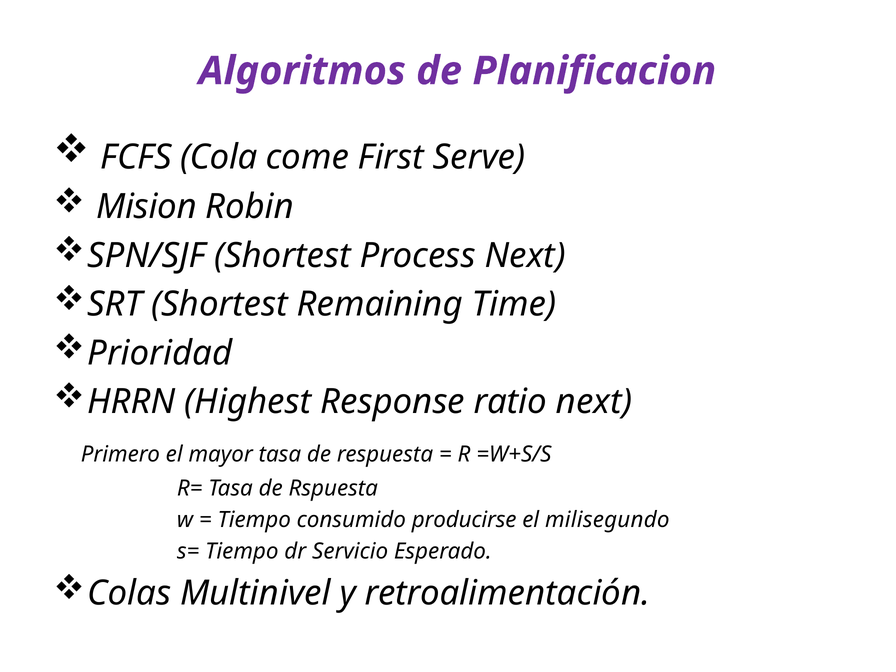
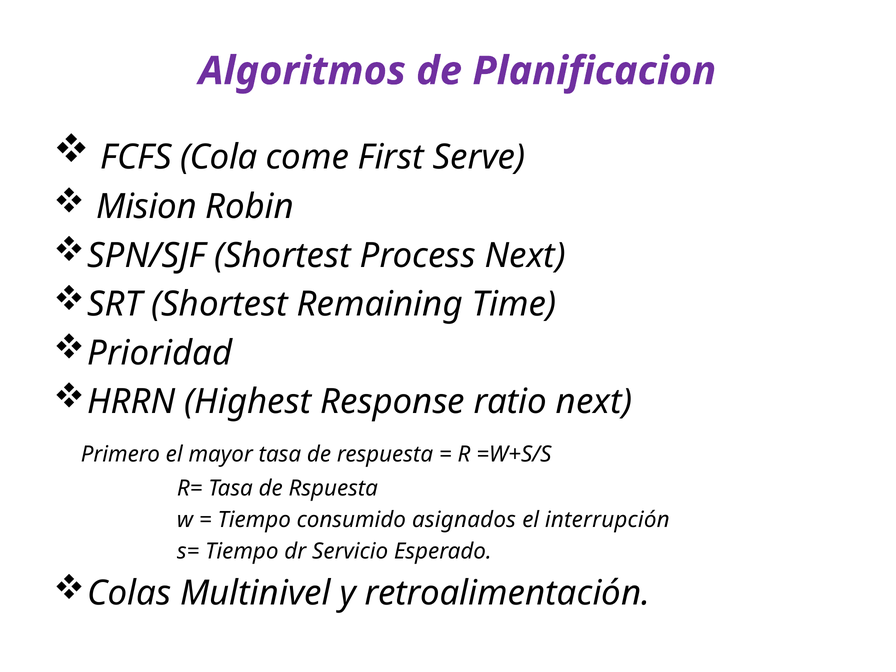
producirse: producirse -> asignados
milisegundo: milisegundo -> interrupción
